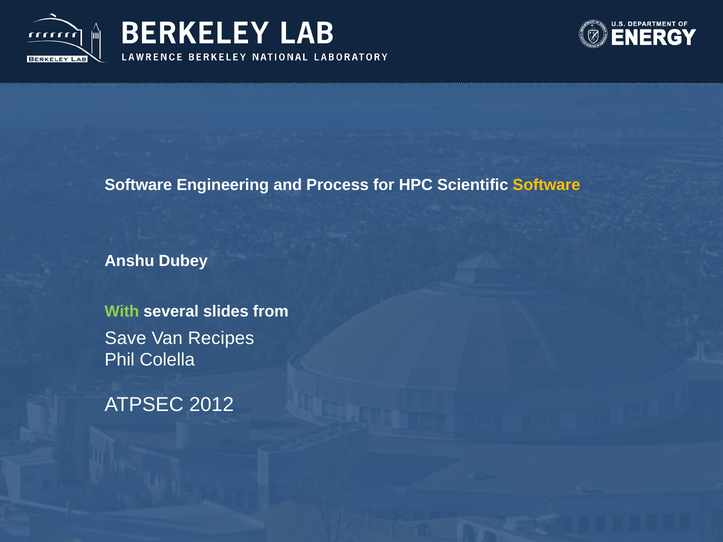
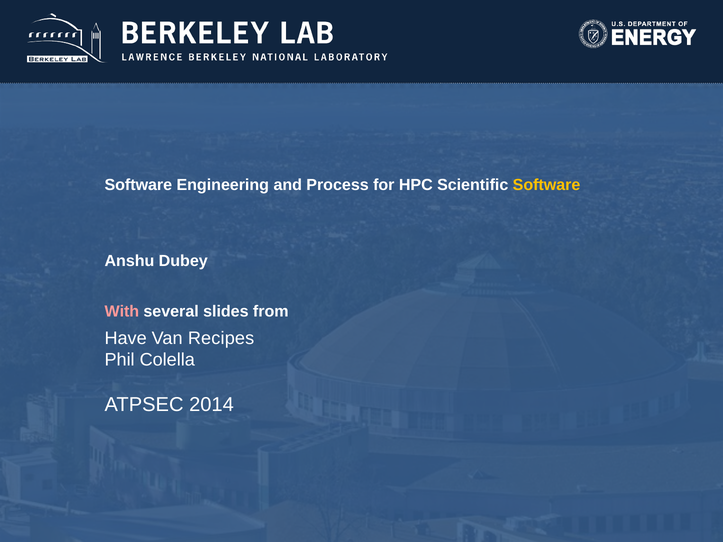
With colour: light green -> pink
Save: Save -> Have
2012: 2012 -> 2014
